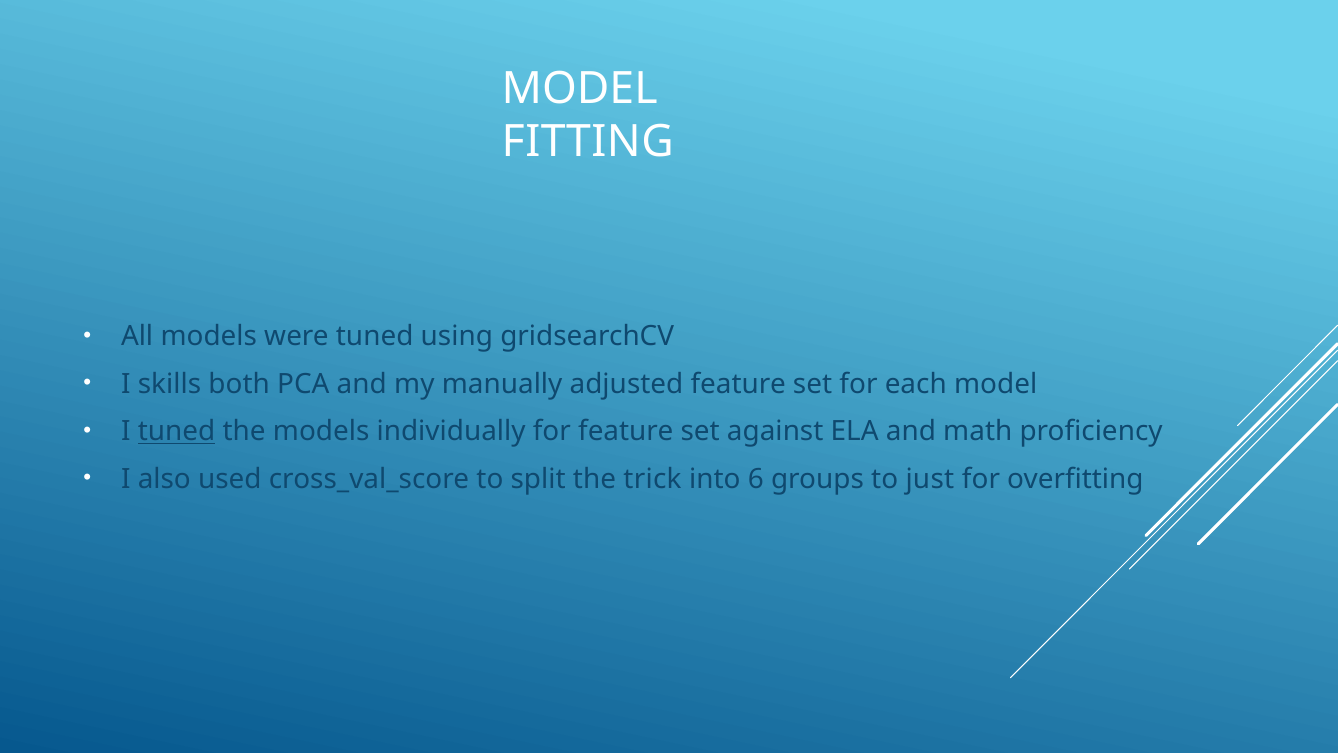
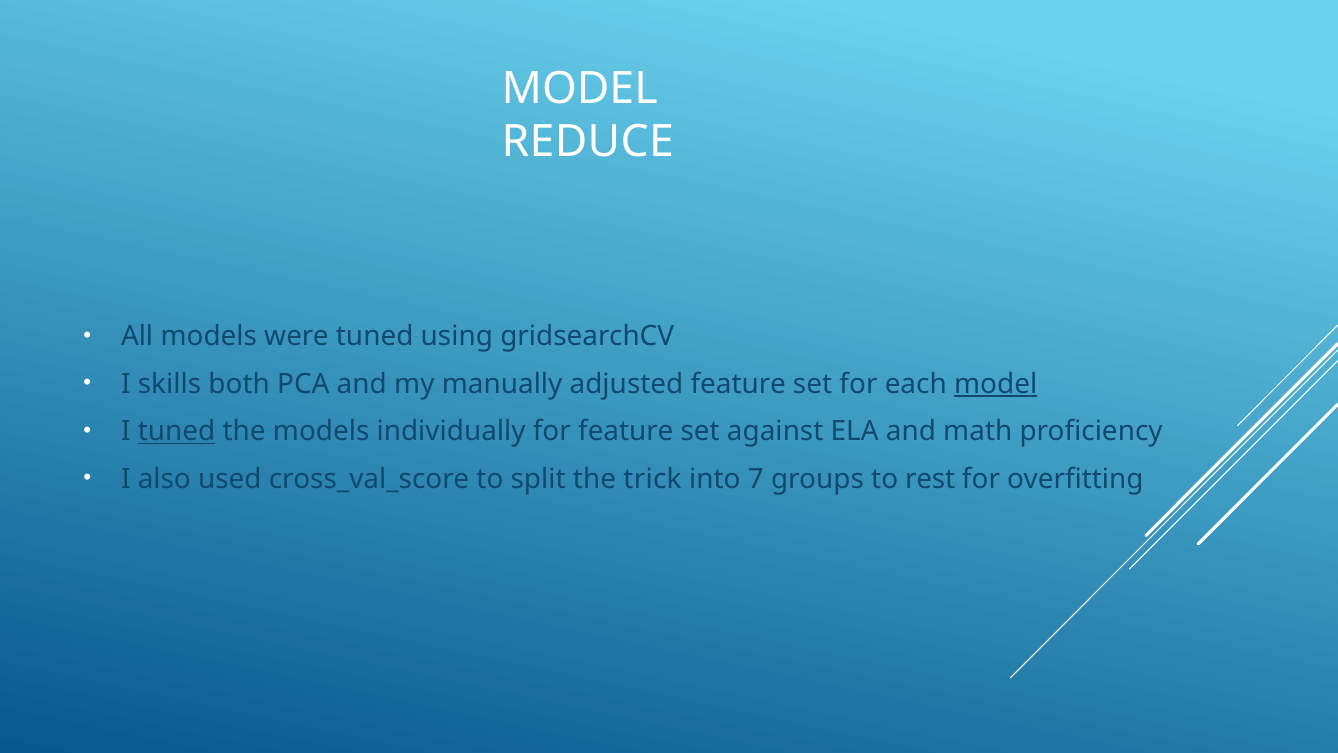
FITTING: FITTING -> REDUCE
model at (996, 384) underline: none -> present
6: 6 -> 7
just: just -> rest
